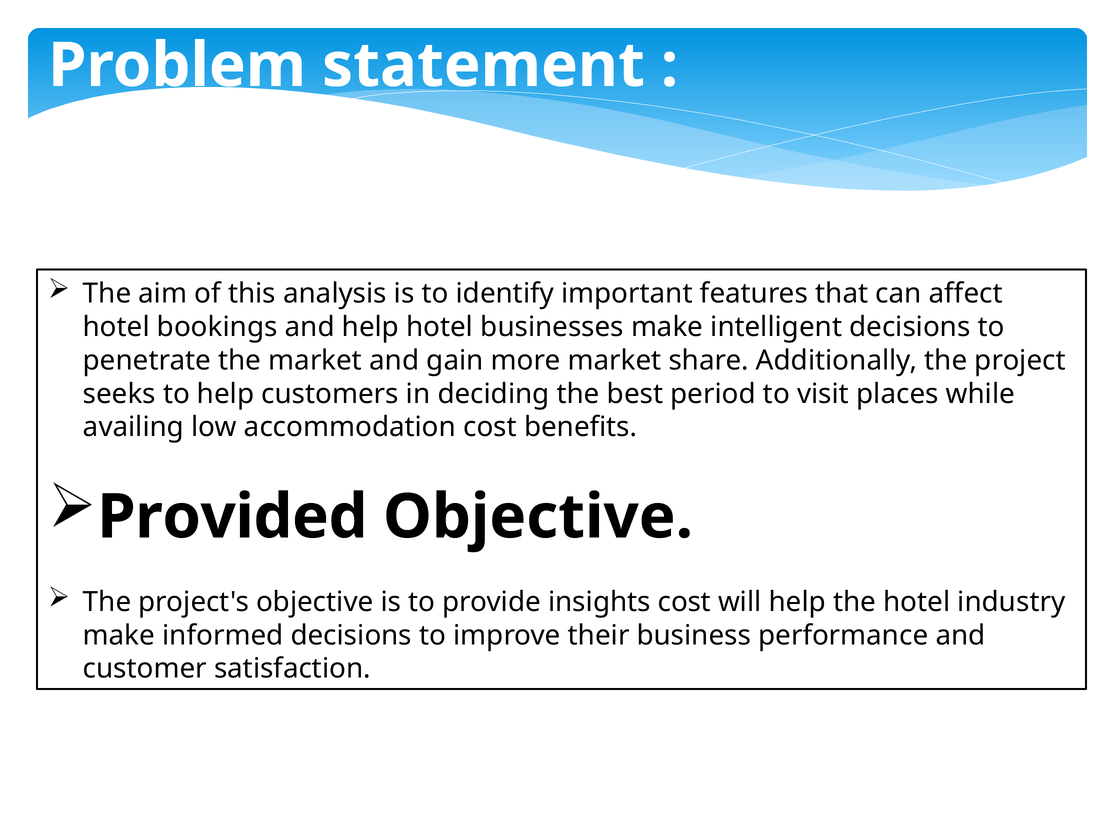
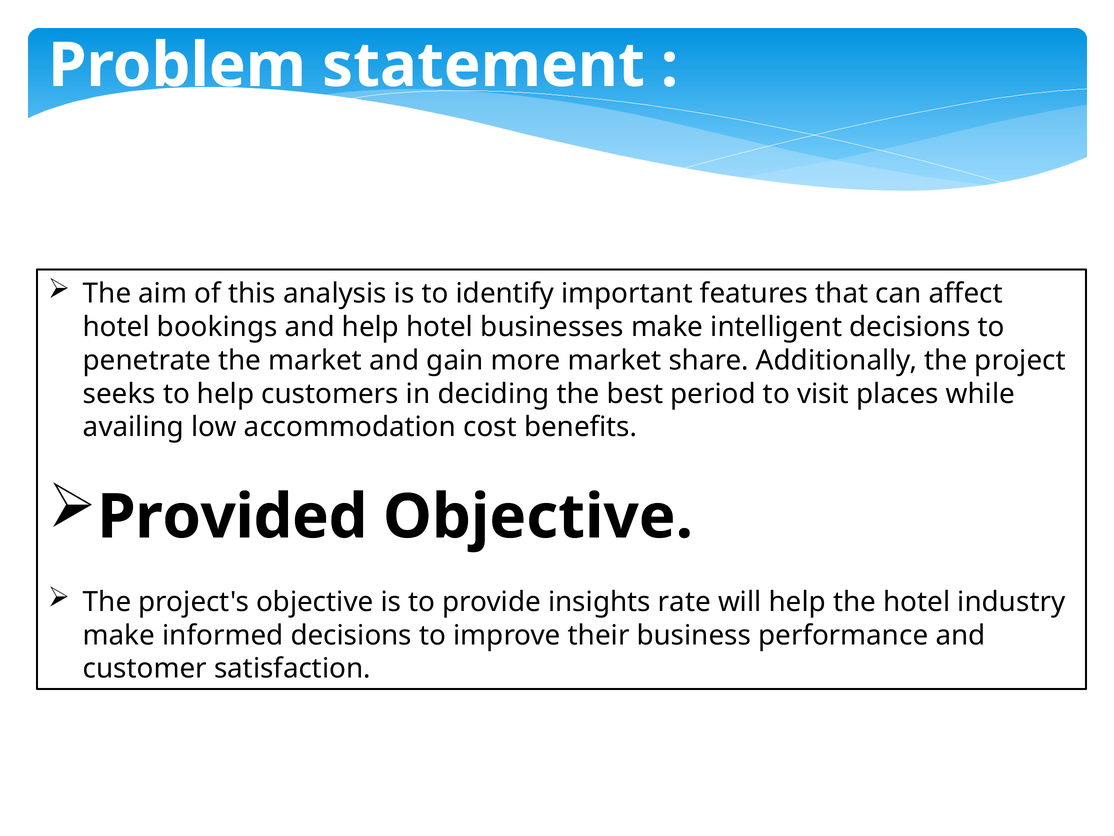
insights cost: cost -> rate
